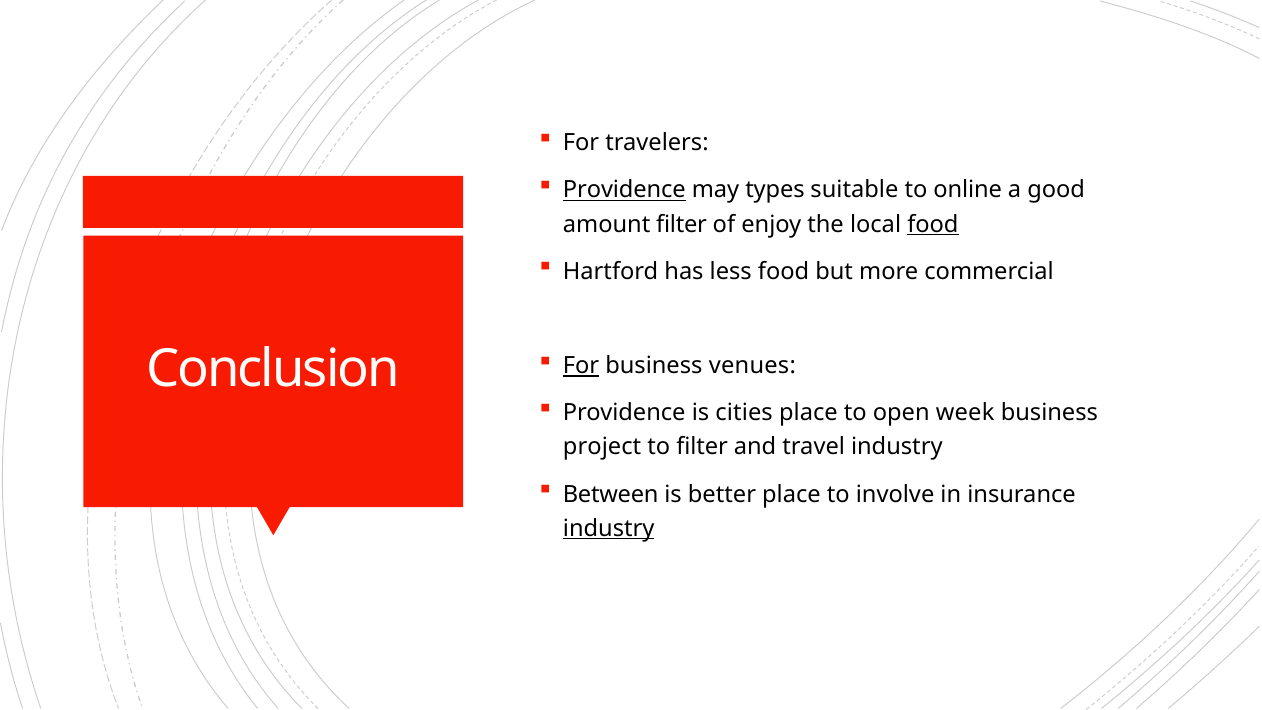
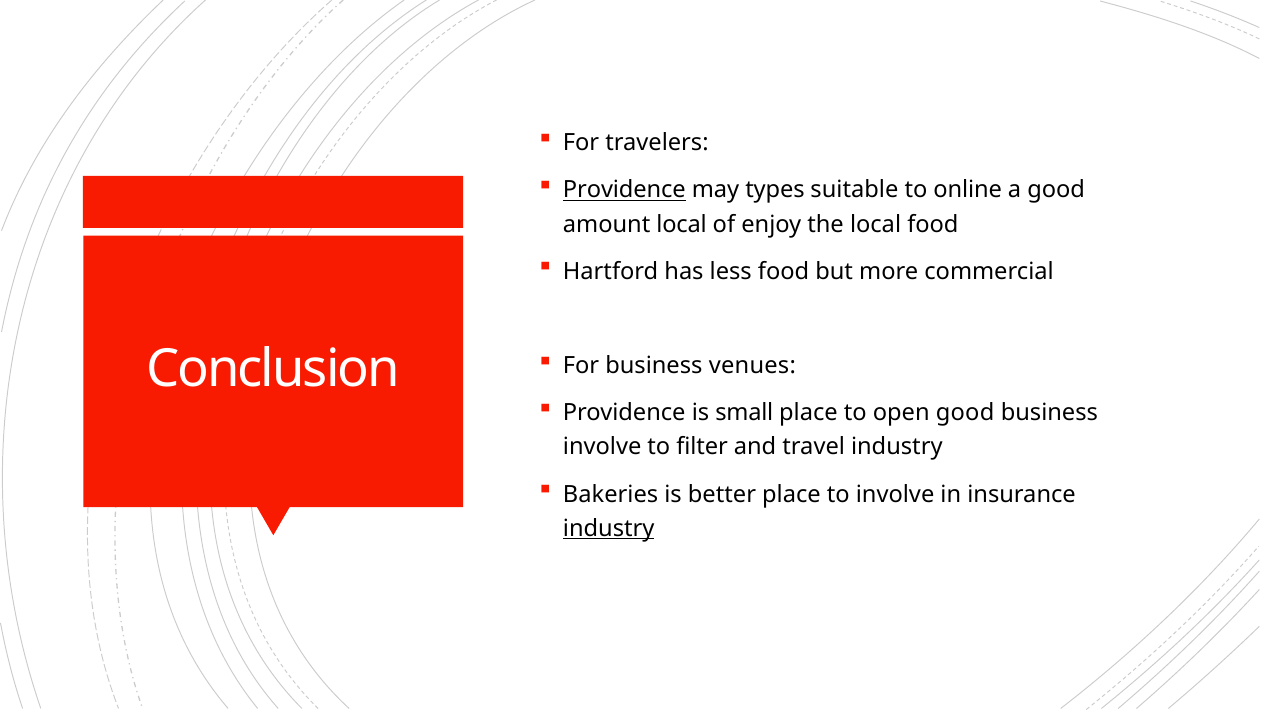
amount filter: filter -> local
food at (933, 224) underline: present -> none
For at (581, 366) underline: present -> none
cities: cities -> small
open week: week -> good
project at (602, 447): project -> involve
Between: Between -> Bakeries
